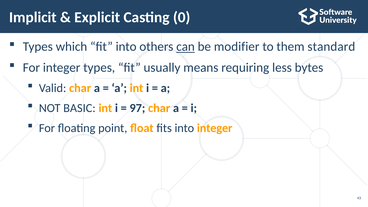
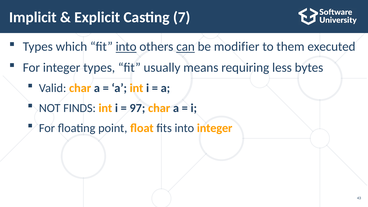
0: 0 -> 7
into at (126, 47) underline: none -> present
standard: standard -> executed
BASIC: BASIC -> FINDS
